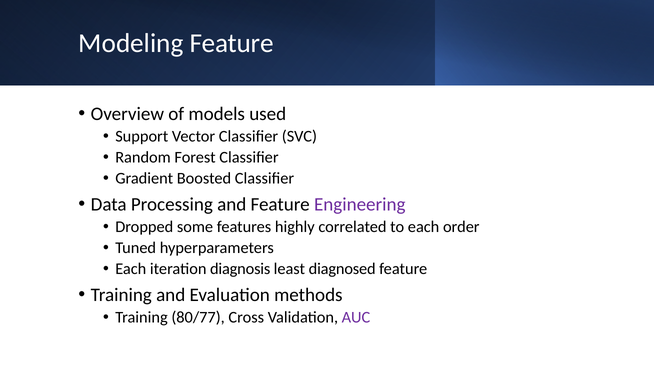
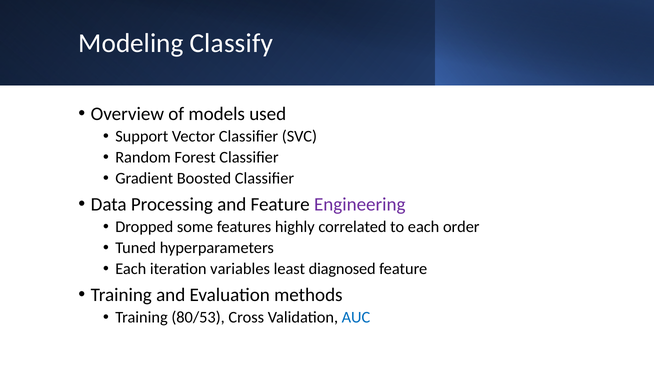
Modeling Feature: Feature -> Classify
diagnosis: diagnosis -> variables
80/77: 80/77 -> 80/53
AUC colour: purple -> blue
